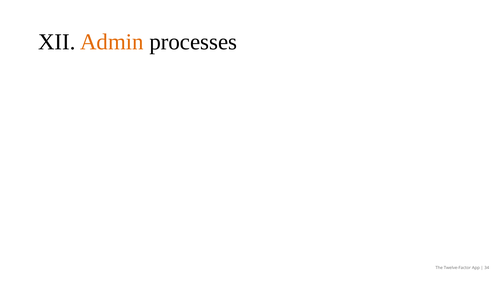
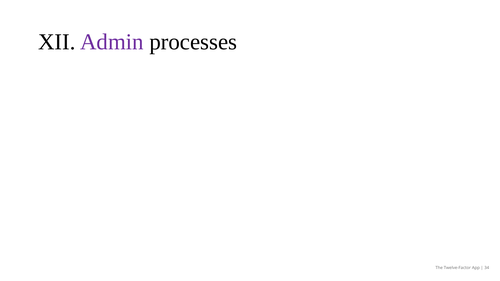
Admin colour: orange -> purple
